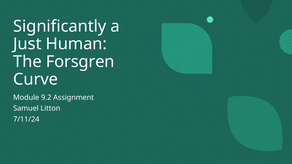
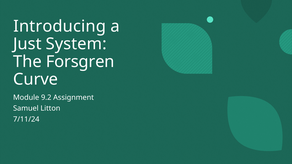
Significantly: Significantly -> Introducing
Human: Human -> System
